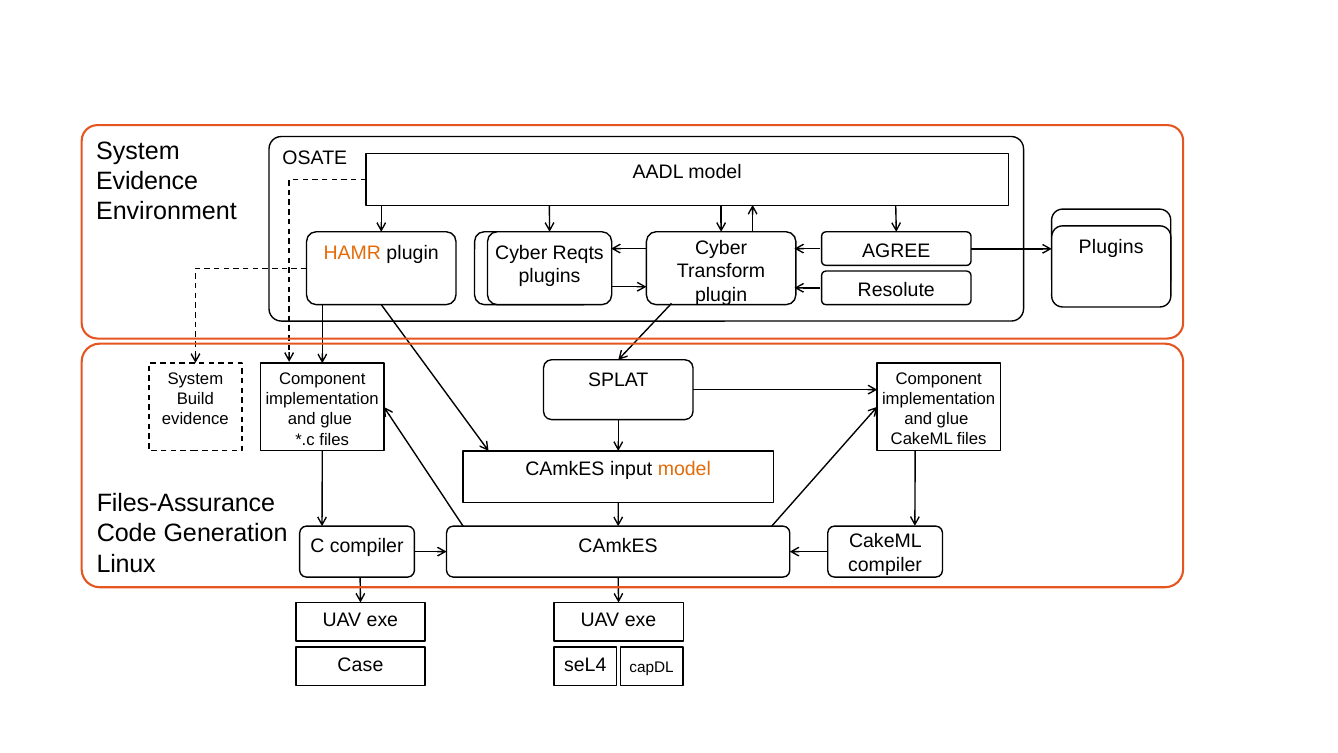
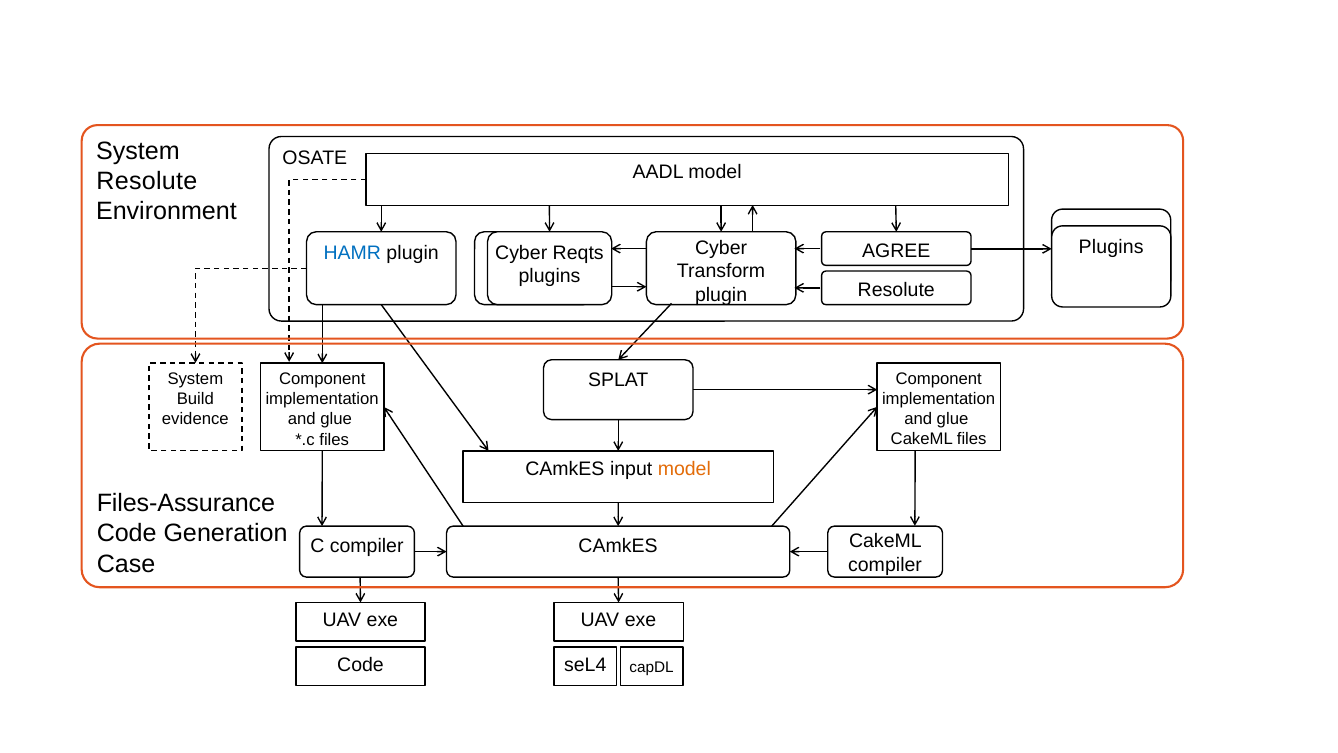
Evidence at (147, 181): Evidence -> Resolute
HAMR colour: orange -> blue
Linux: Linux -> Case
Case at (360, 665): Case -> Code
